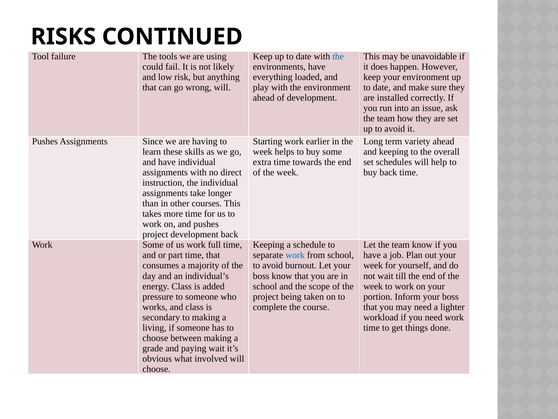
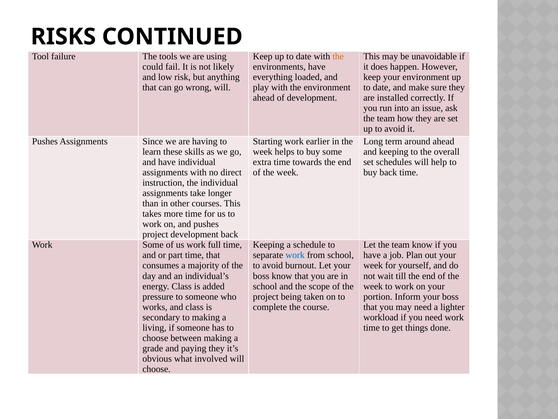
the at (338, 56) colour: blue -> orange
variety: variety -> around
paying wait: wait -> they
